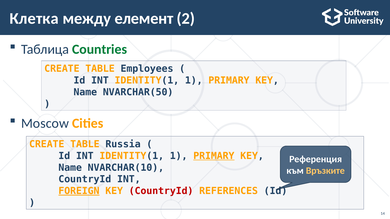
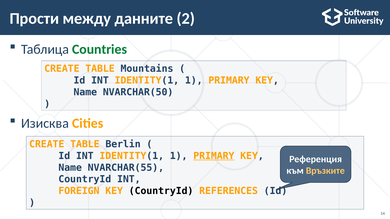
Клетка: Клетка -> Прости
елемент: елемент -> данните
Employees: Employees -> Mountains
Moscow: Moscow -> Изисква
Russia: Russia -> Berlin
NVARCHAR(10: NVARCHAR(10 -> NVARCHAR(55
FOREIGN underline: present -> none
CountryId at (161, 191) colour: red -> black
